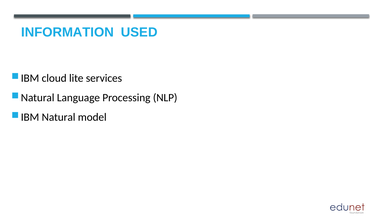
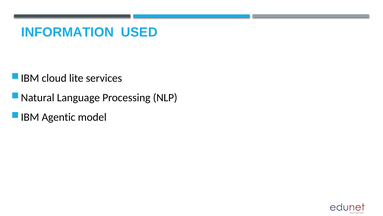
IBM Natural: Natural -> Agentic
